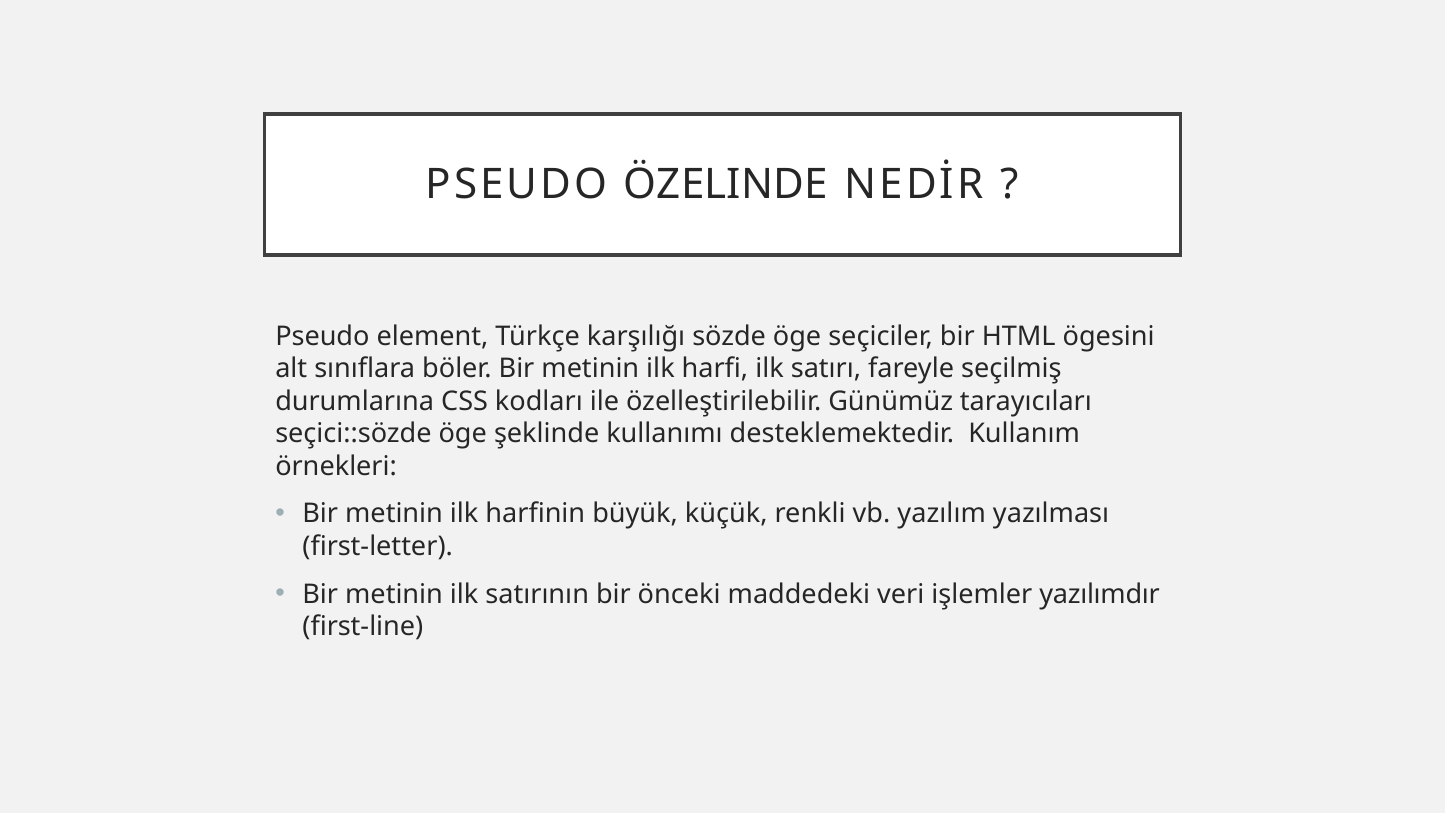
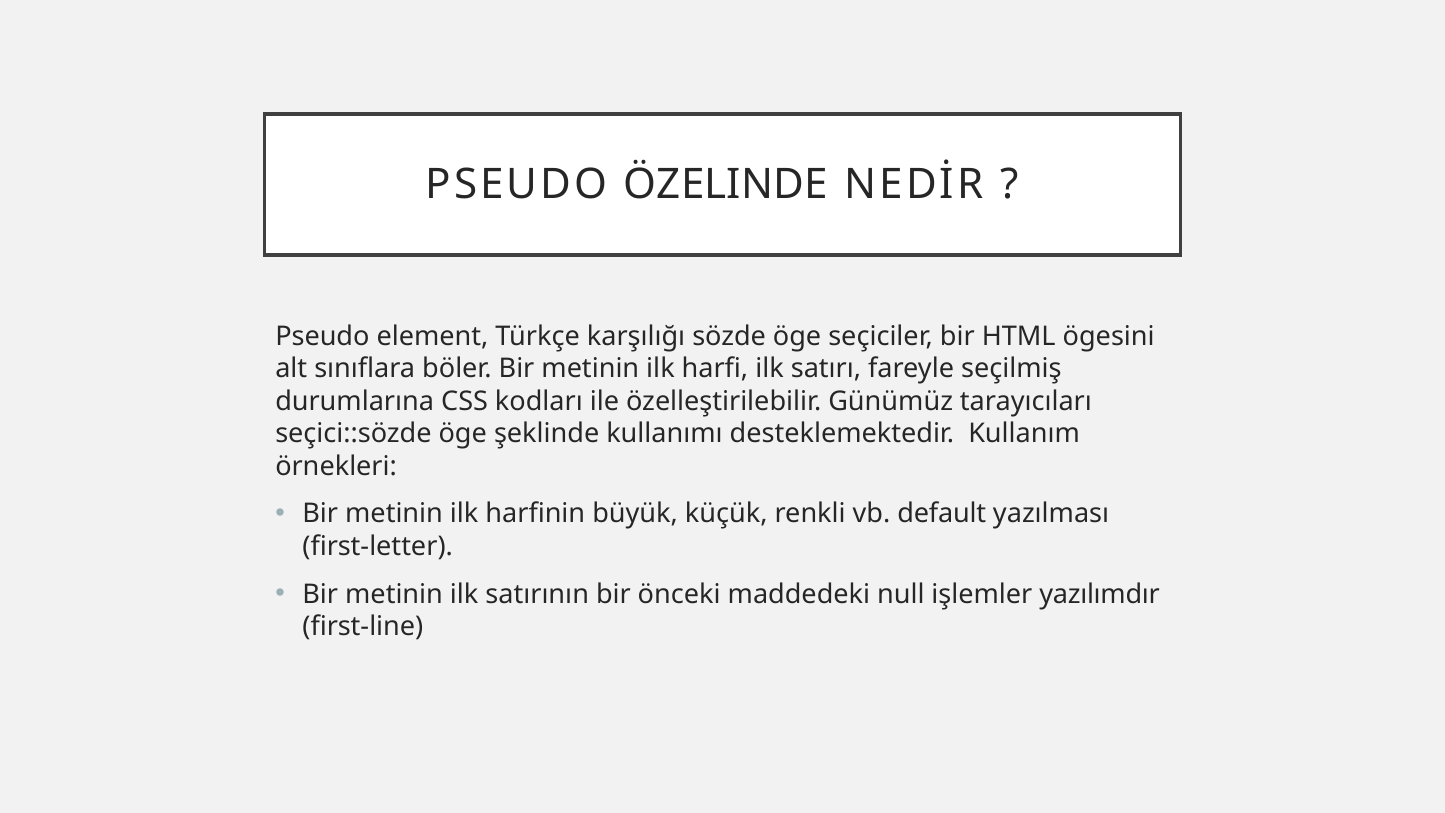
yazılım: yazılım -> default
veri: veri -> null
